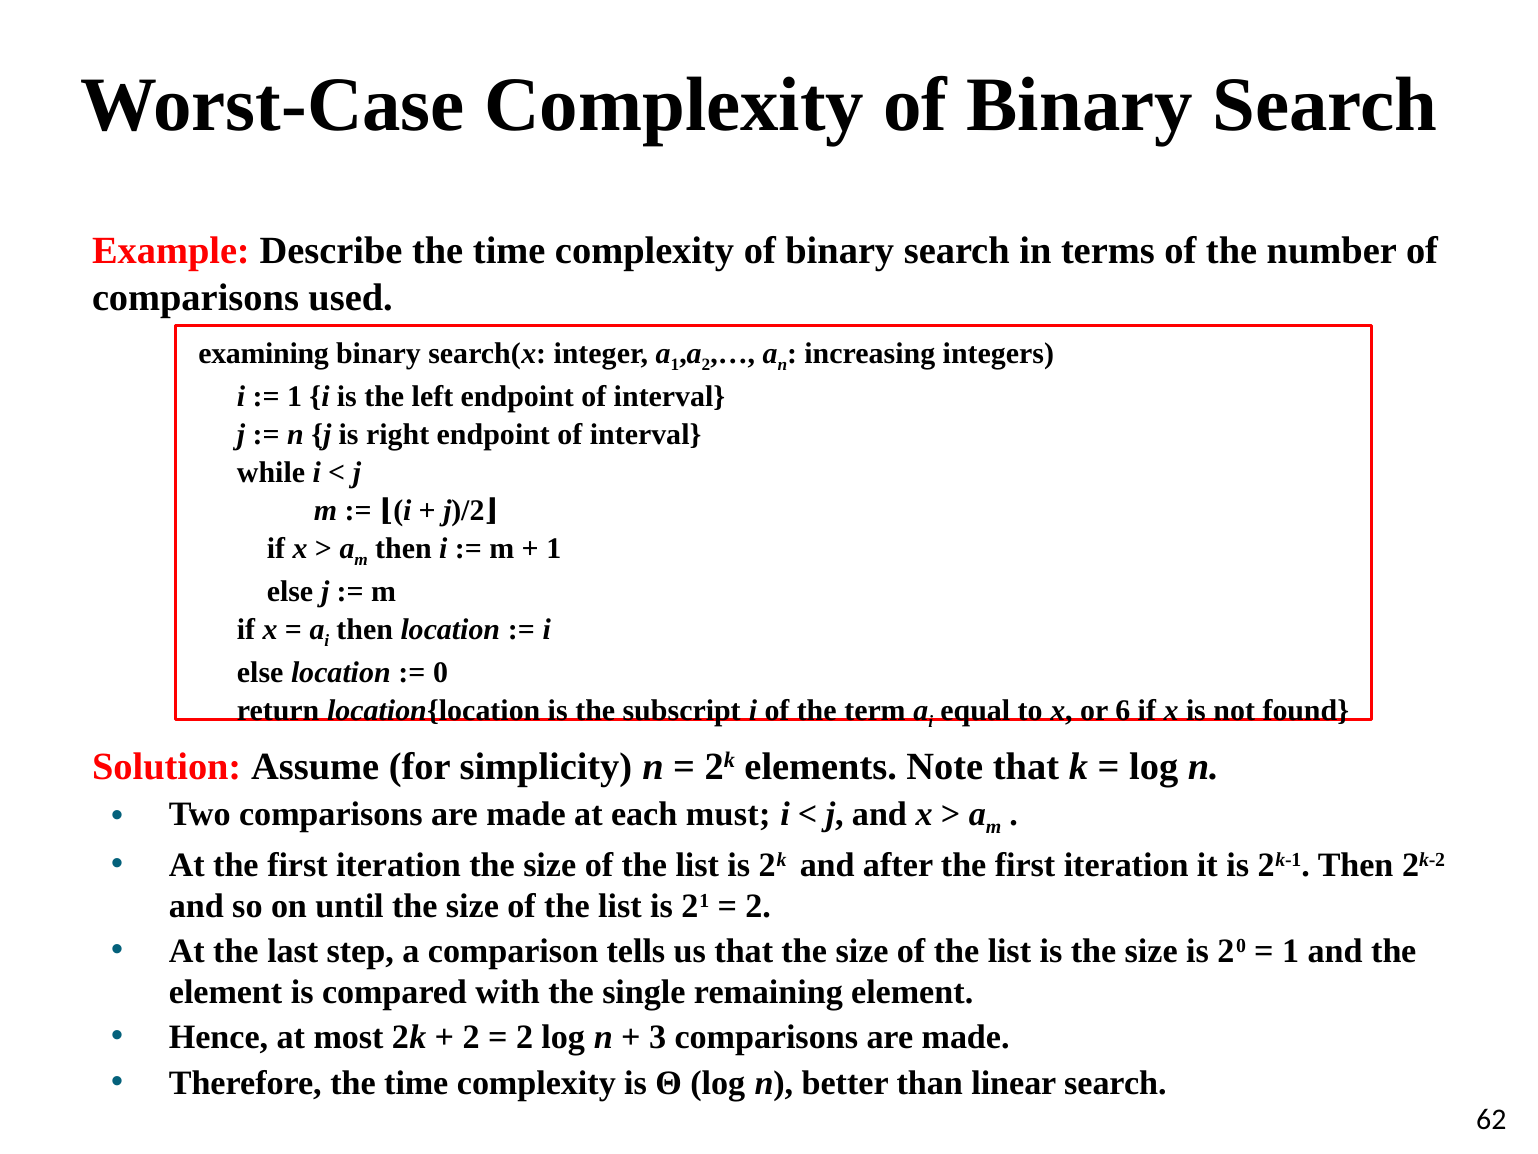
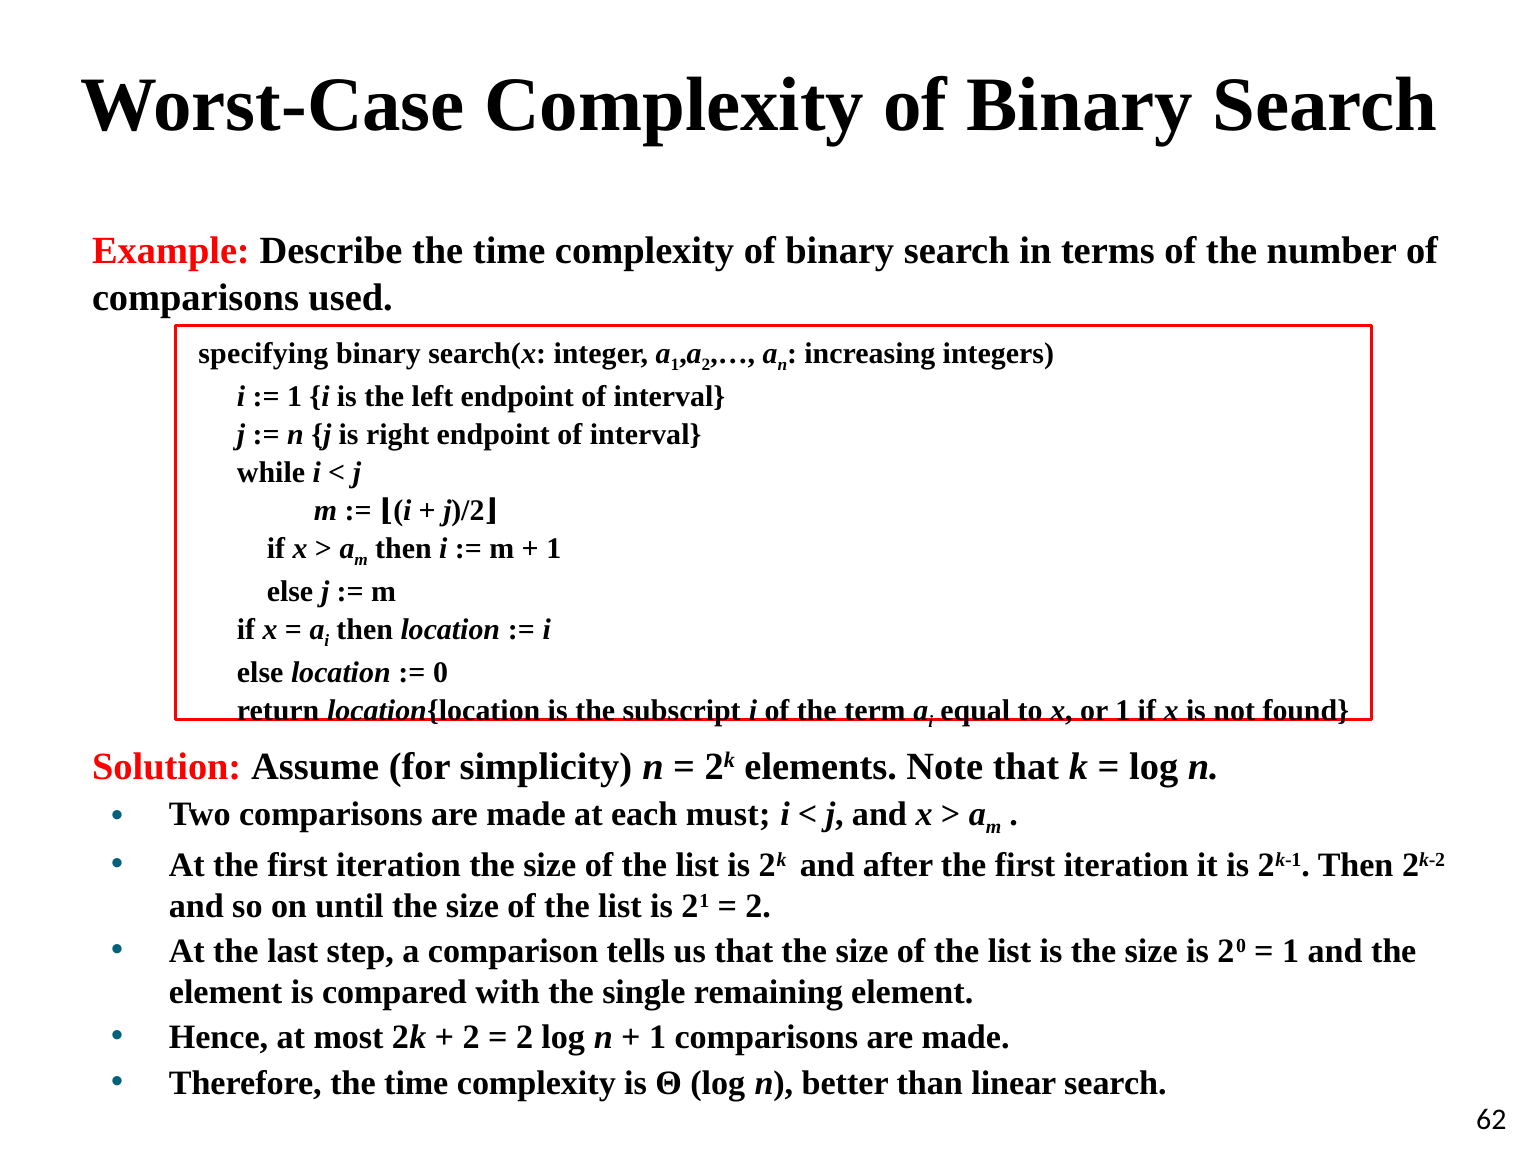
examining: examining -> specifying
or 6: 6 -> 1
3 at (658, 1037): 3 -> 1
